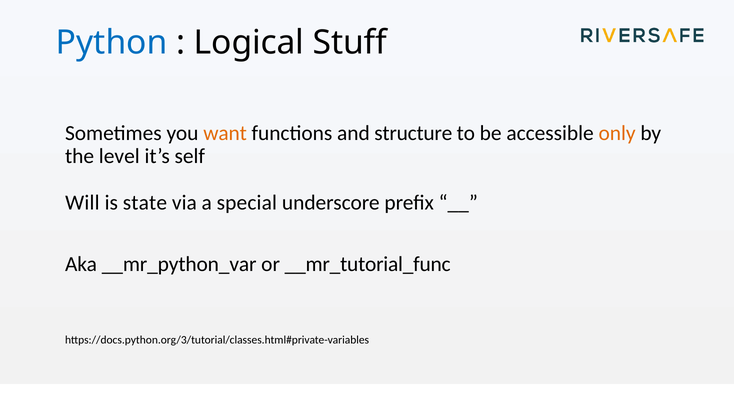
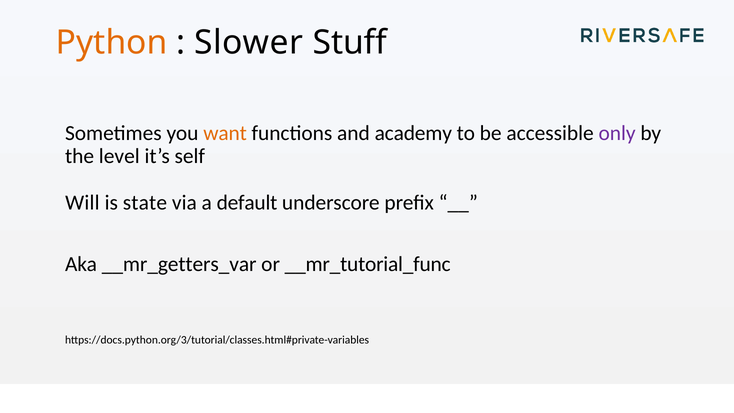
Python colour: blue -> orange
Logical: Logical -> Slower
structure: structure -> academy
only colour: orange -> purple
special: special -> default
__mr_python_var: __mr_python_var -> __mr_getters_var
